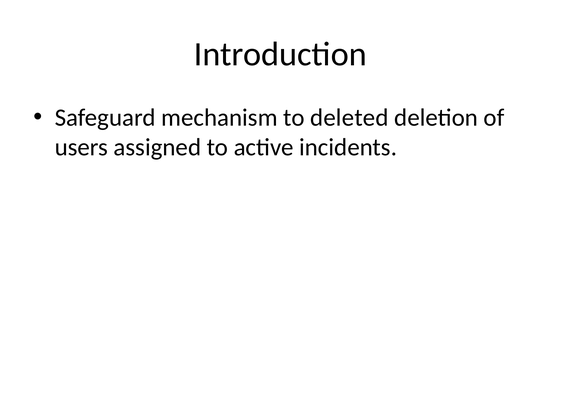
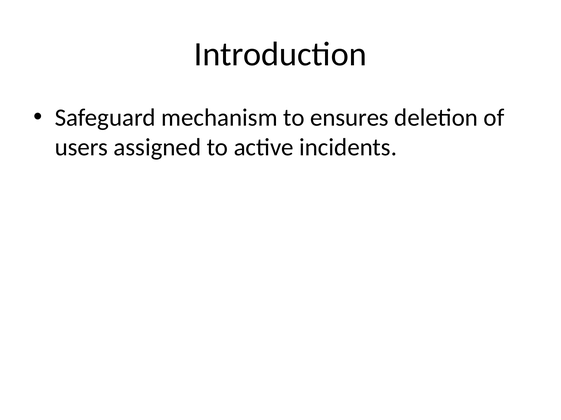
deleted: deleted -> ensures
